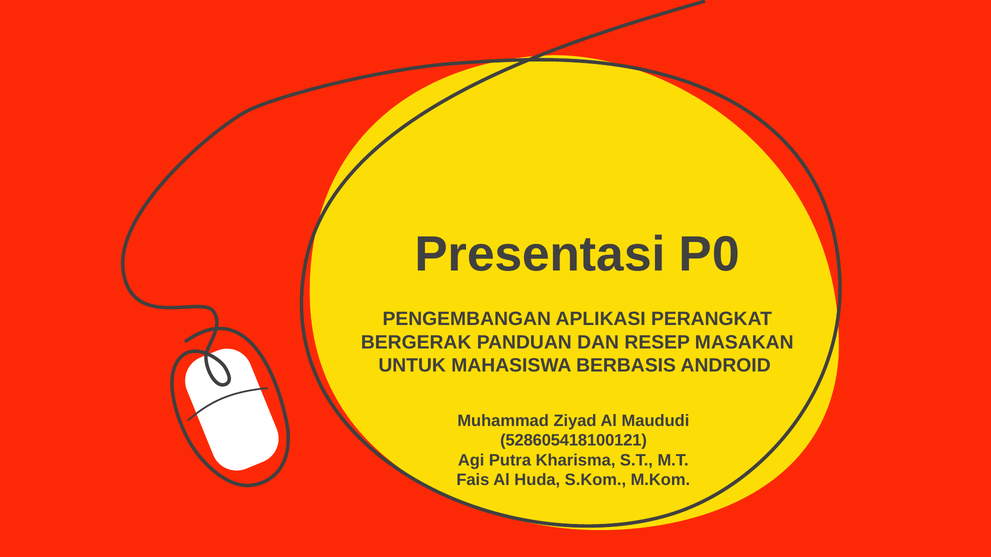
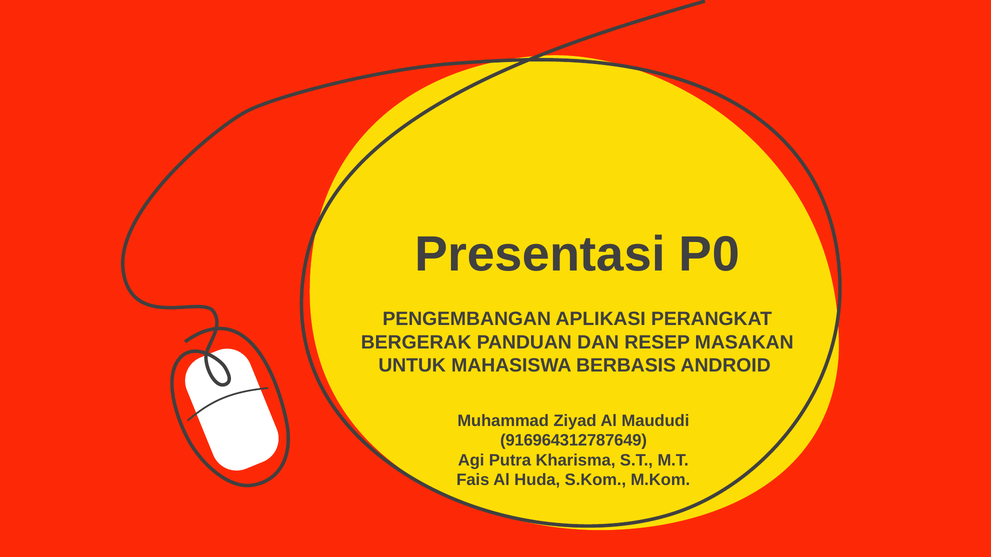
528605418100121: 528605418100121 -> 916964312787649
